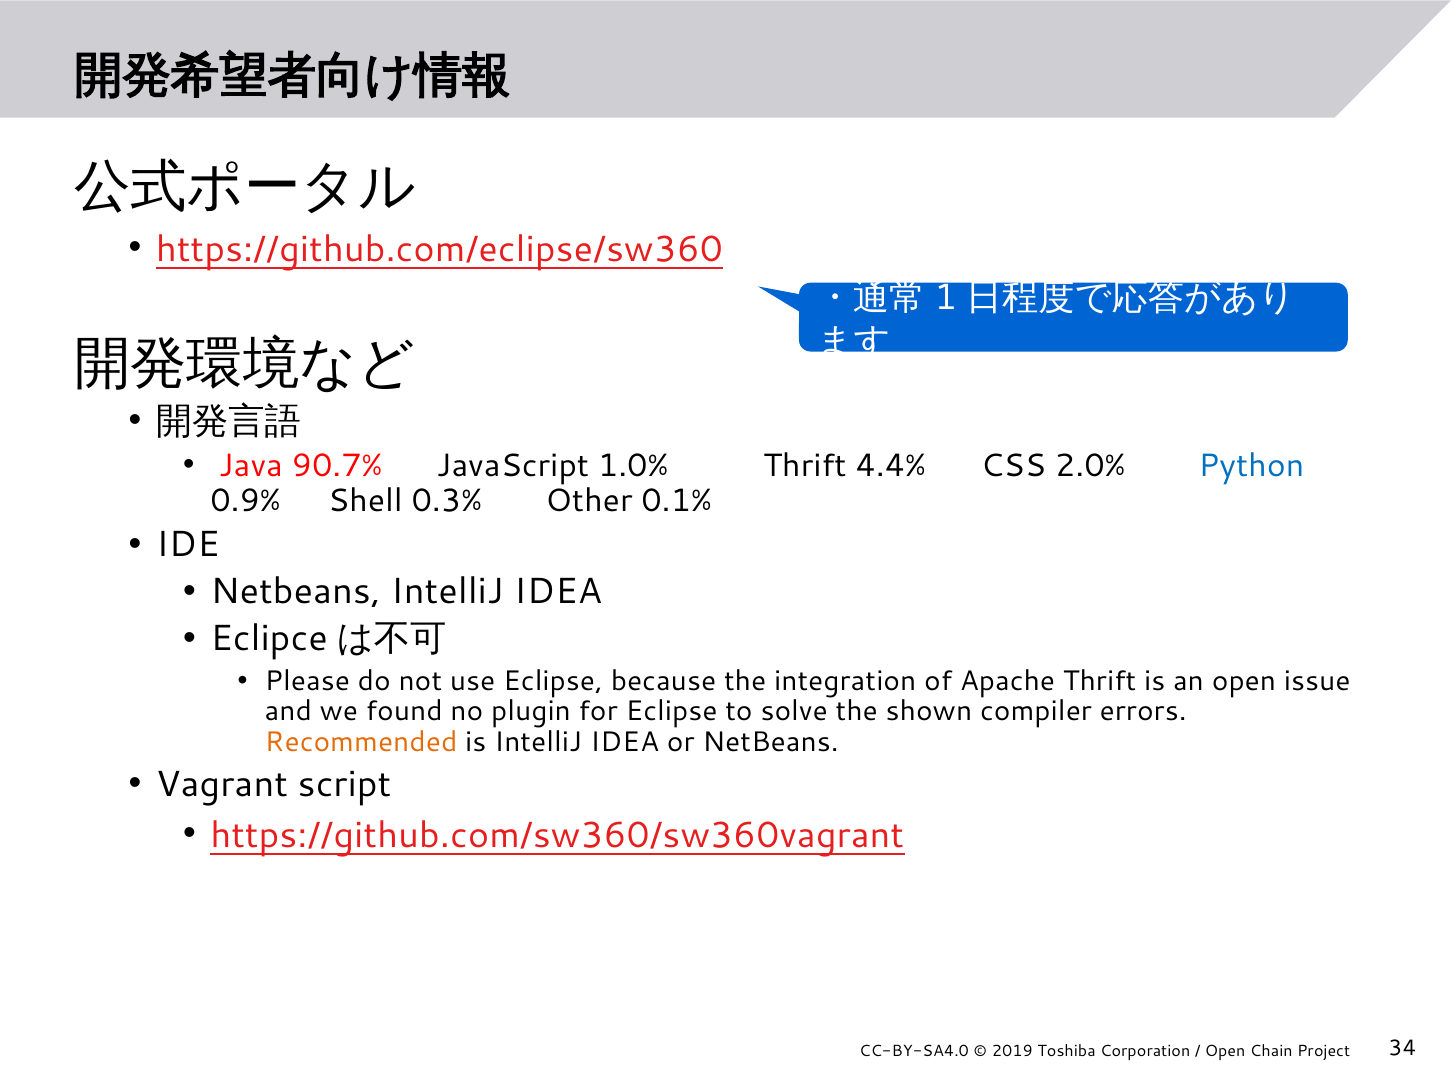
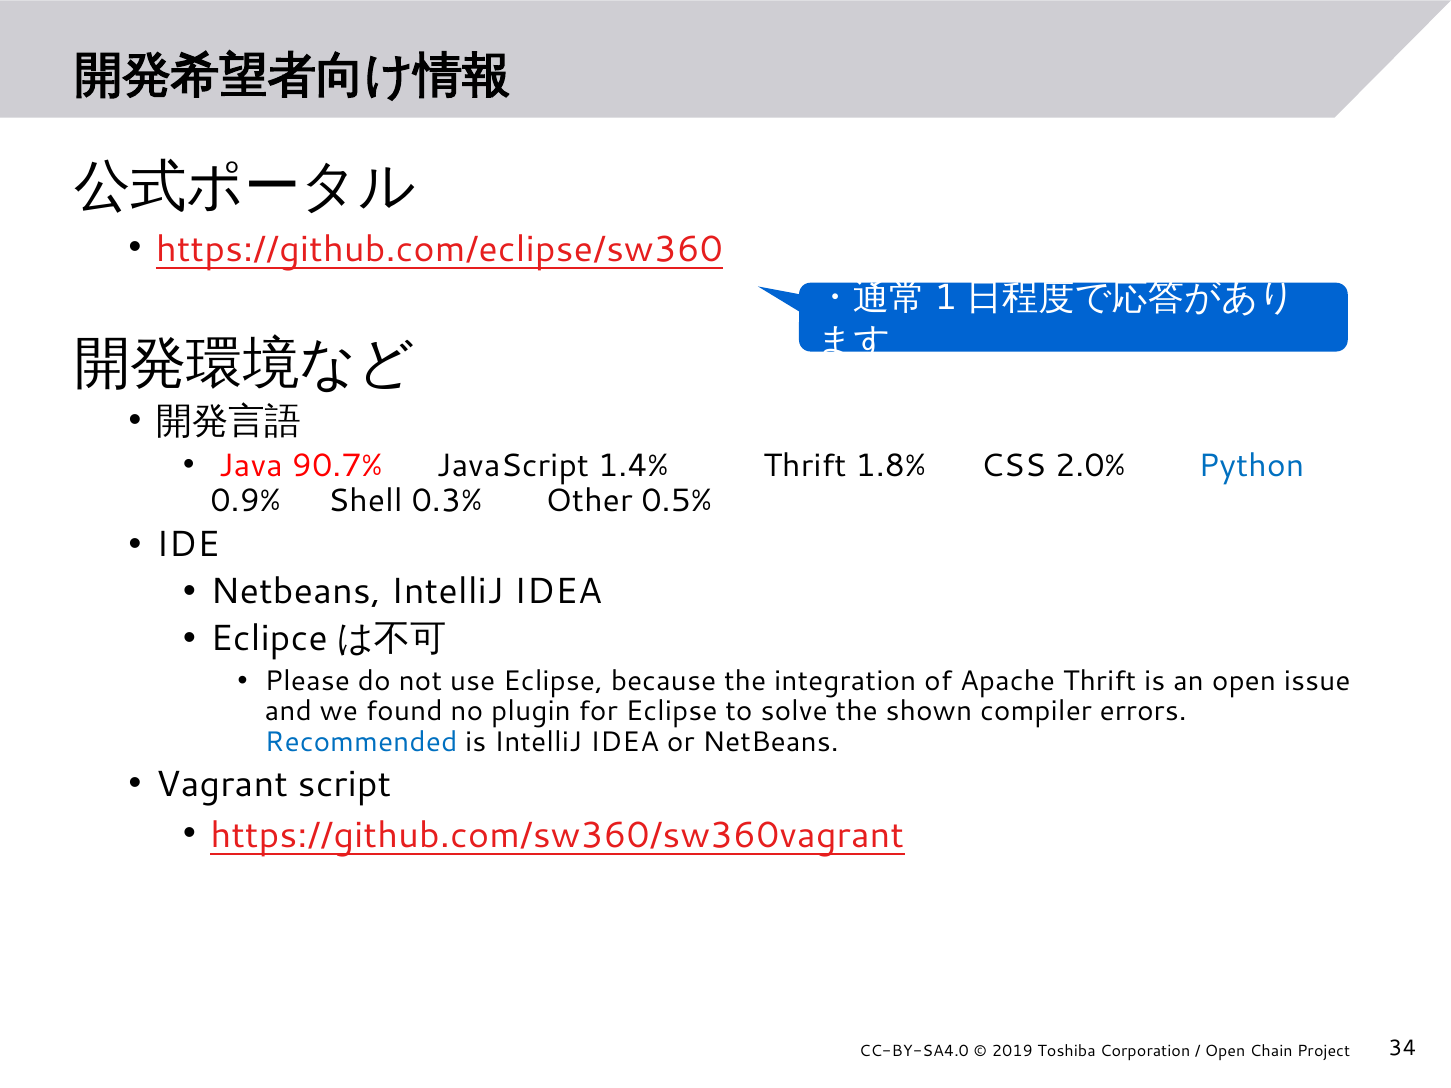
1.0%: 1.0% -> 1.4%
4.4%: 4.4% -> 1.8%
0.1%: 0.1% -> 0.5%
Recommended colour: orange -> blue
